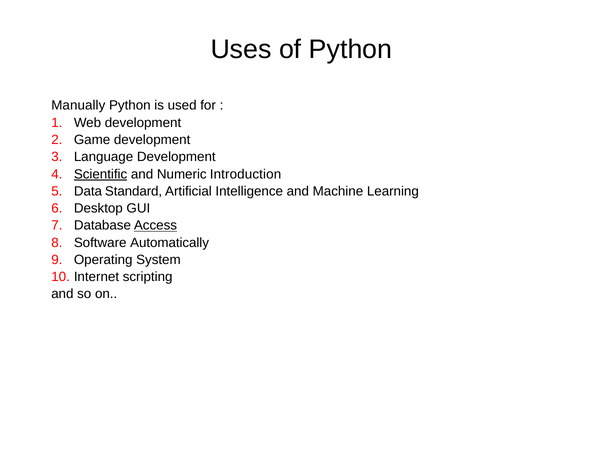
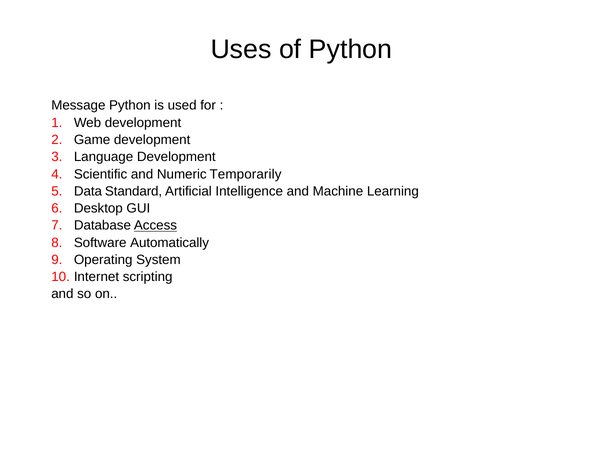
Manually: Manually -> Message
Scientific underline: present -> none
Introduction: Introduction -> Temporarily
